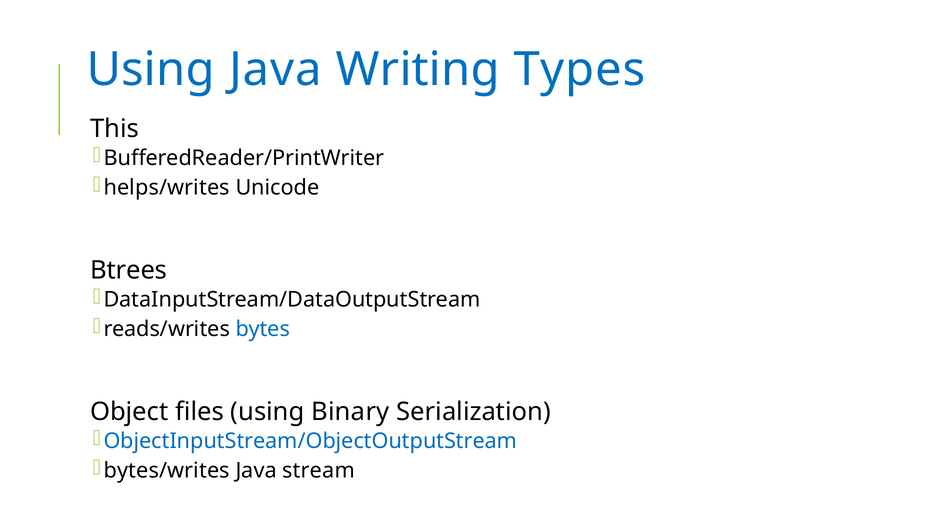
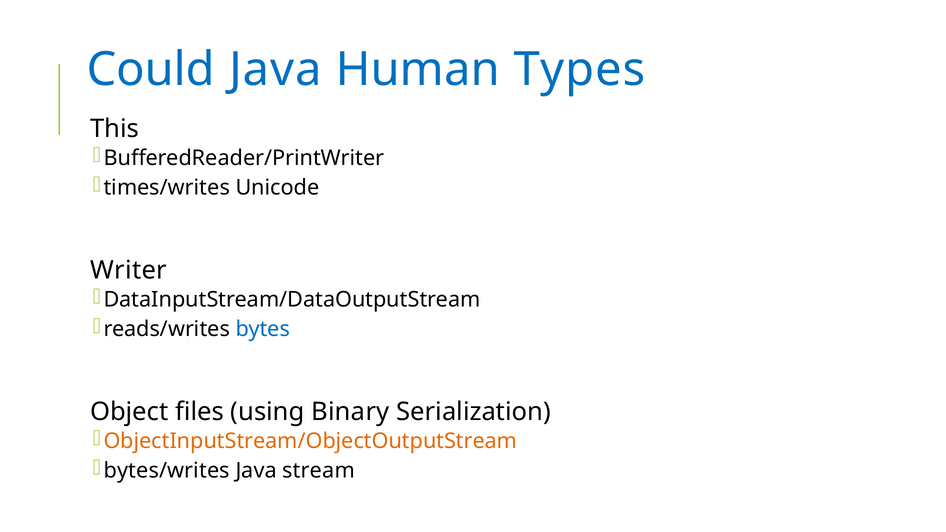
Using at (151, 70): Using -> Could
Writing: Writing -> Human
helps/writes: helps/writes -> times/writes
Btrees: Btrees -> Writer
ObjectInputStream/ObjectOutputStream colour: blue -> orange
